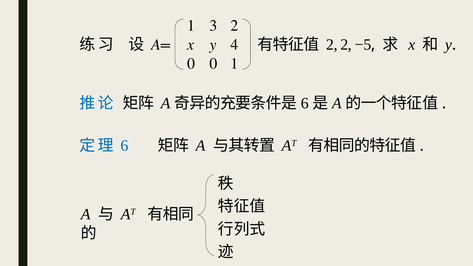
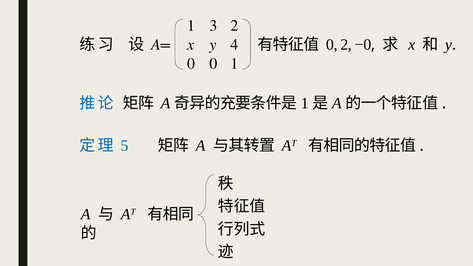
2 at (332, 45): 2 -> 0
−5: −5 -> −0
6 at (305, 103): 6 -> 1
6 at (124, 146): 6 -> 5
